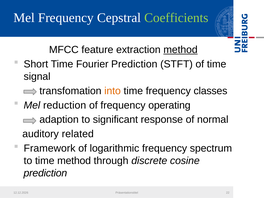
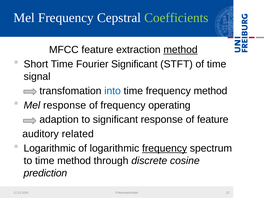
Fourier Prediction: Prediction -> Significant
into colour: orange -> blue
frequency classes: classes -> method
Mel reduction: reduction -> response
of normal: normal -> feature
Framework at (50, 148): Framework -> Logarithmic
frequency at (165, 148) underline: none -> present
